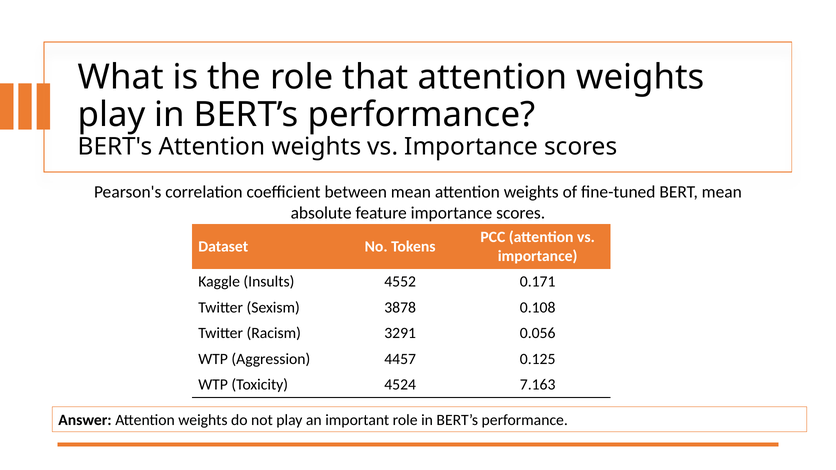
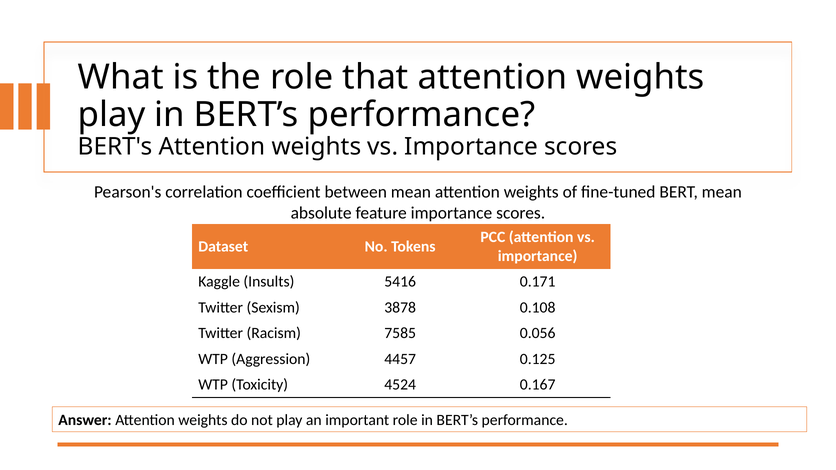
4552: 4552 -> 5416
3291: 3291 -> 7585
7.163: 7.163 -> 0.167
